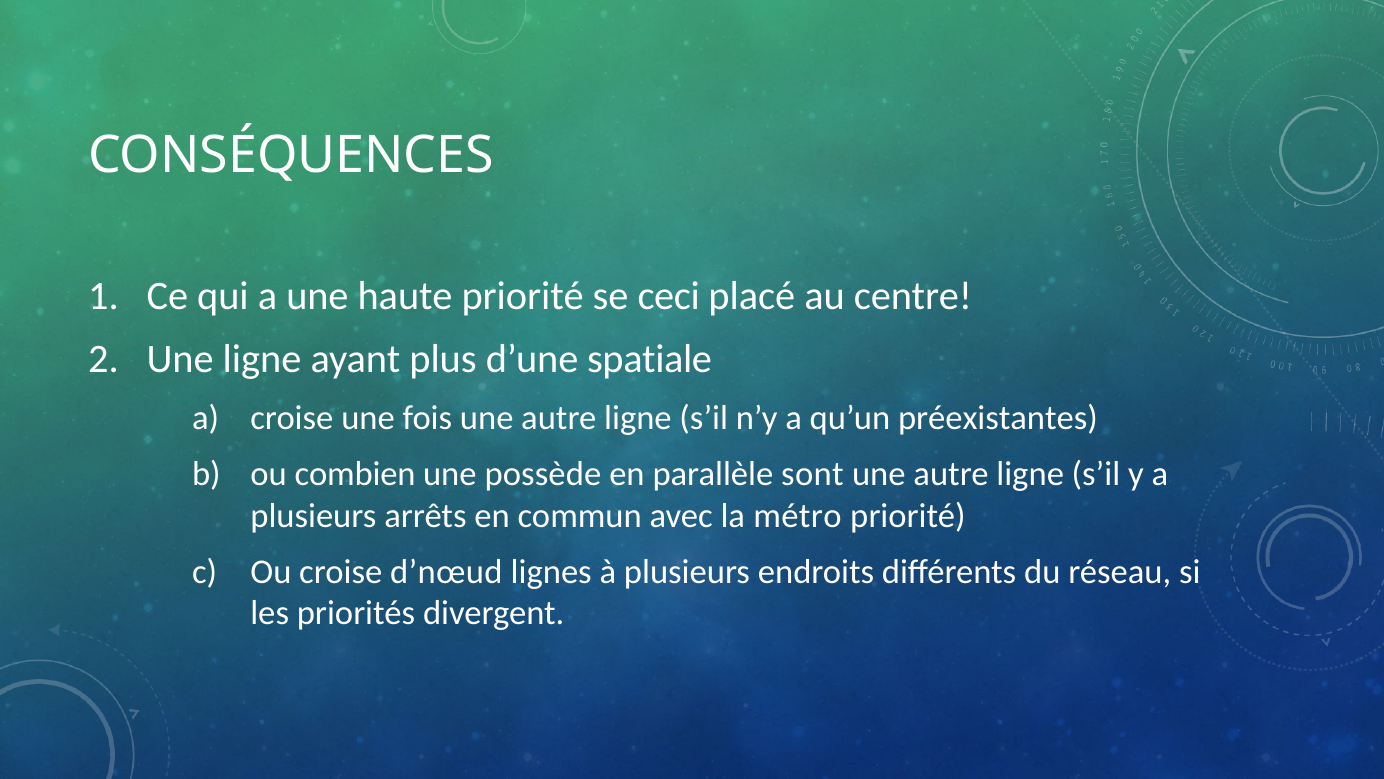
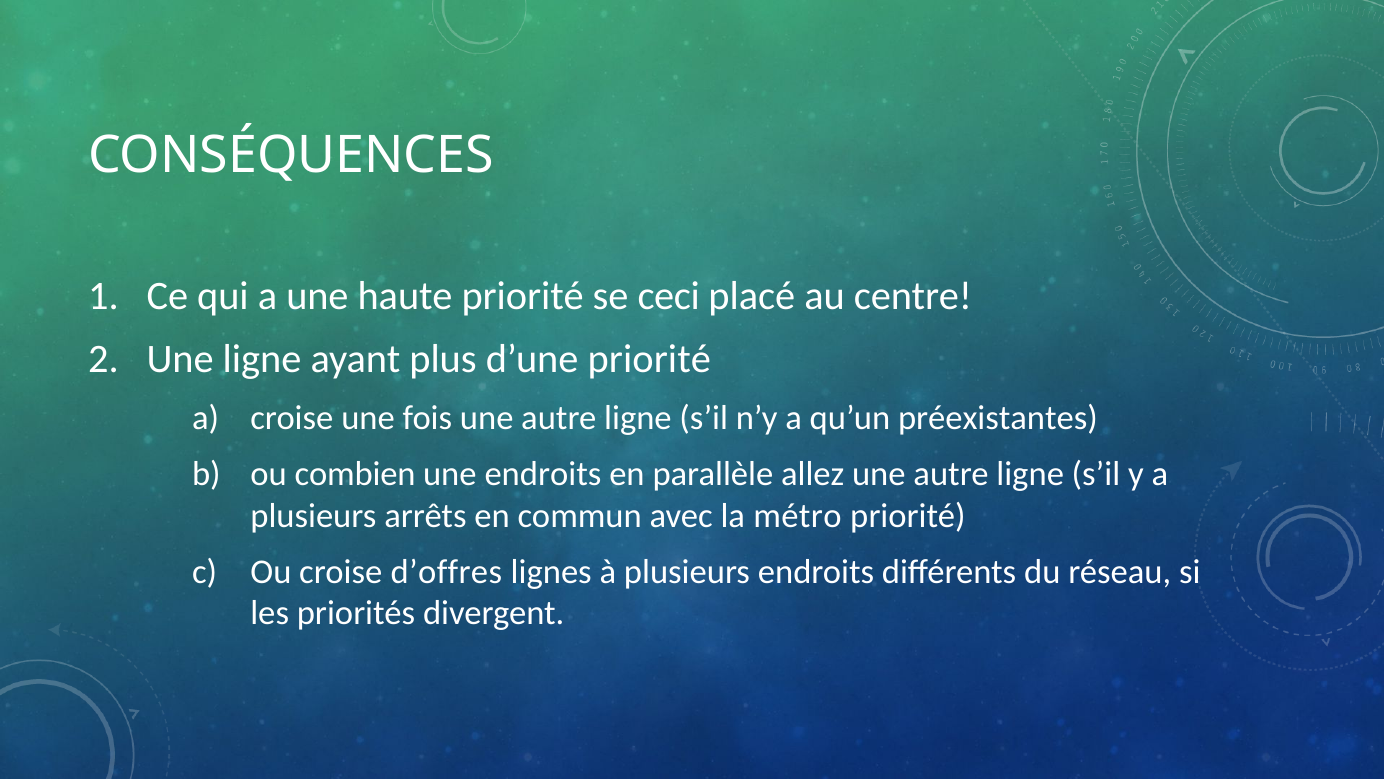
d’une spatiale: spatiale -> priorité
une possède: possède -> endroits
sont: sont -> allez
d’nœud: d’nœud -> d’offres
